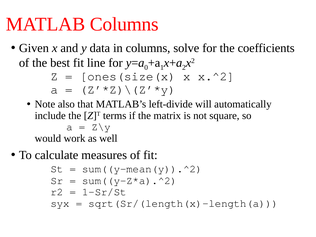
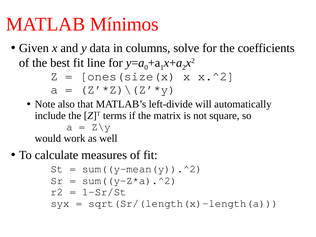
MATLAB Columns: Columns -> Mínimos
